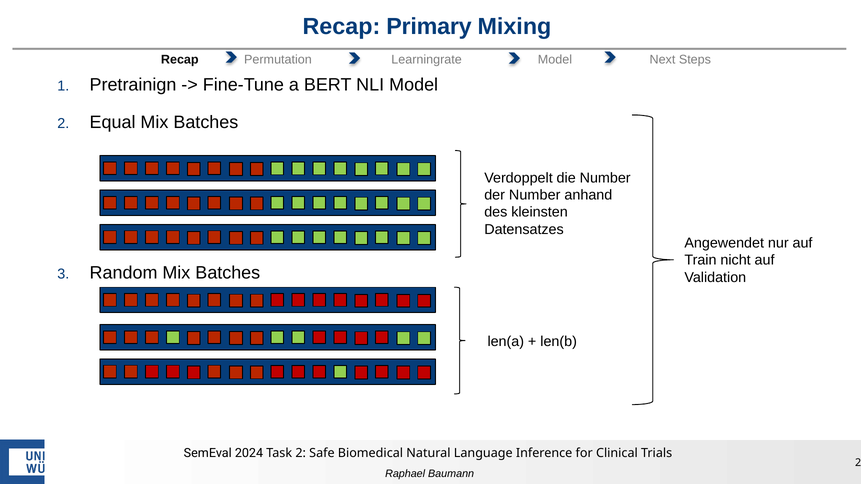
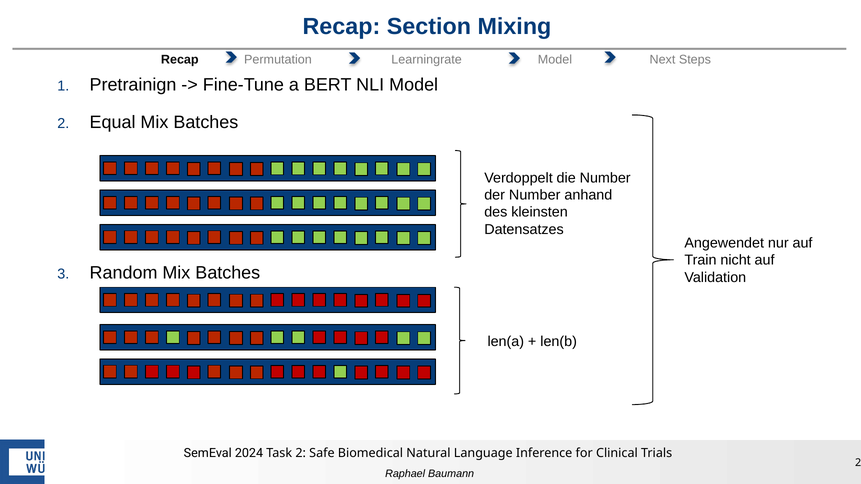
Primary: Primary -> Section
